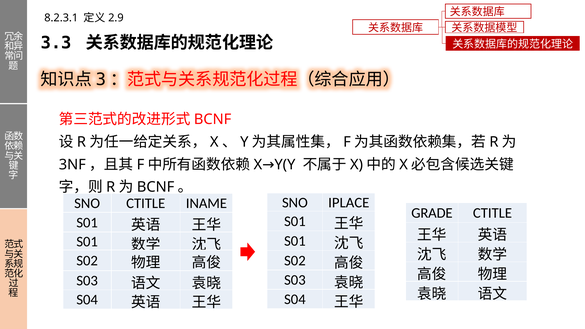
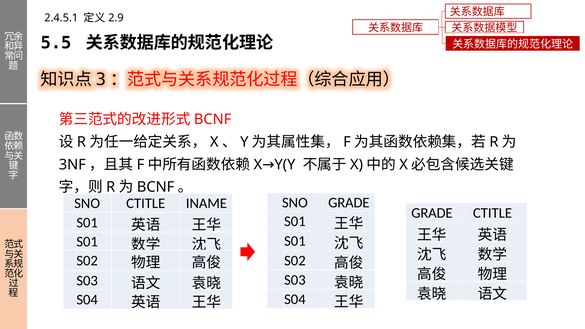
8.2.3.1: 8.2.3.1 -> 2.4.5.1
3.3: 3.3 -> 5.5
SNO IPLACE: IPLACE -> GRADE
